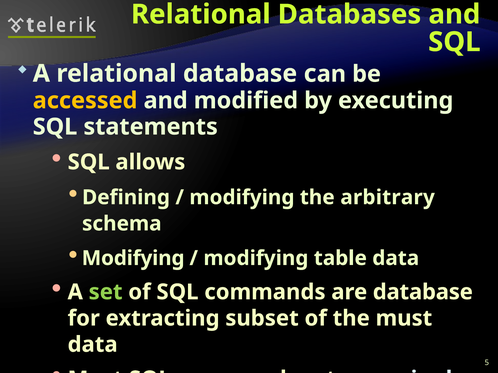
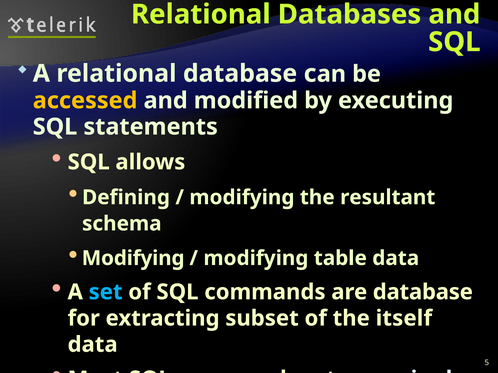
arbitrary: arbitrary -> resultant
set at (106, 292) colour: light green -> light blue
must: must -> itself
